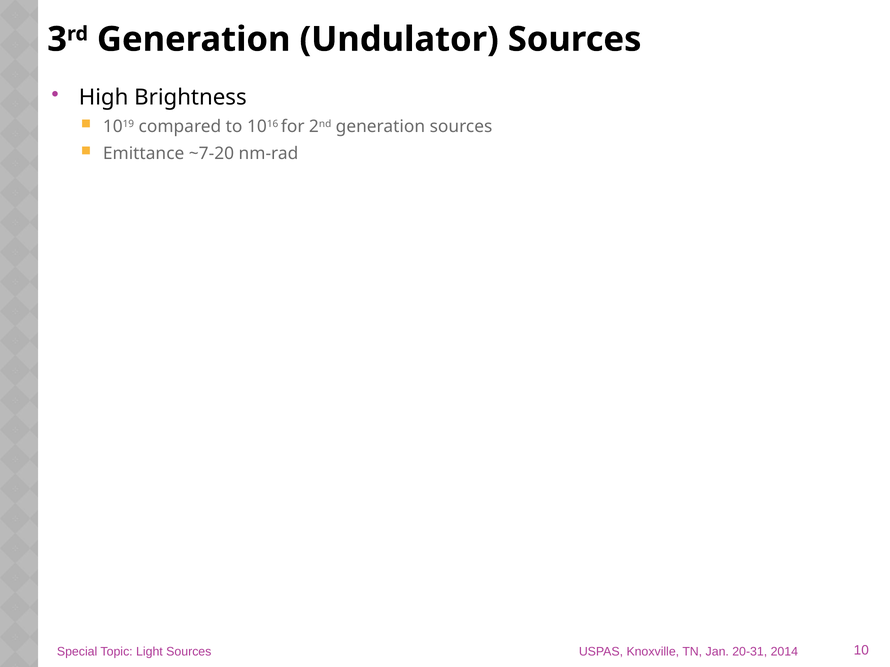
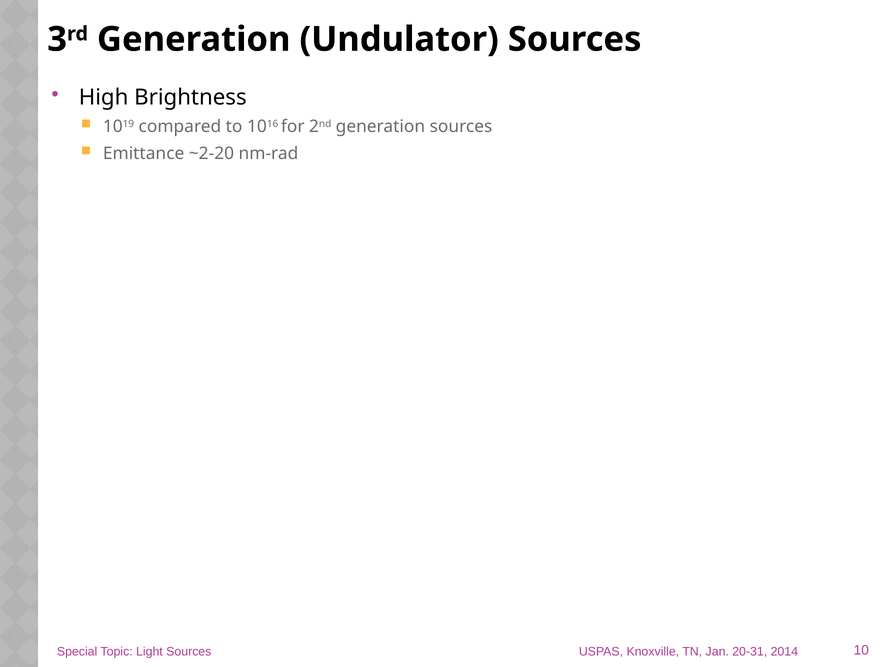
~7-20: ~7-20 -> ~2-20
